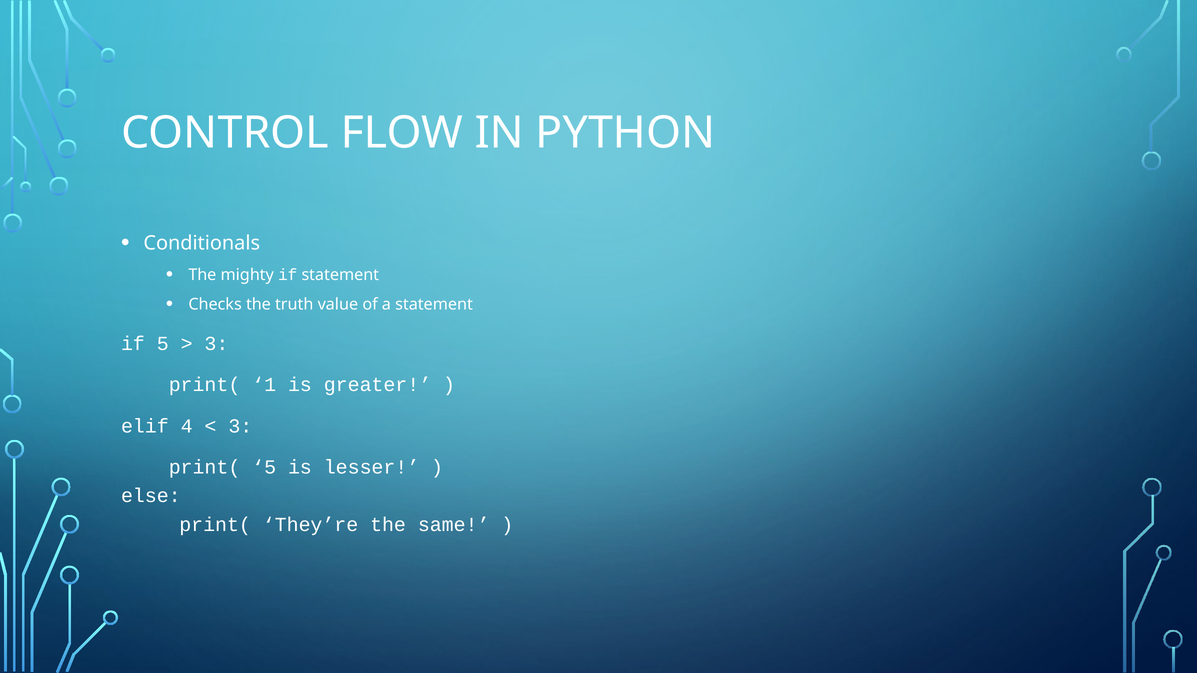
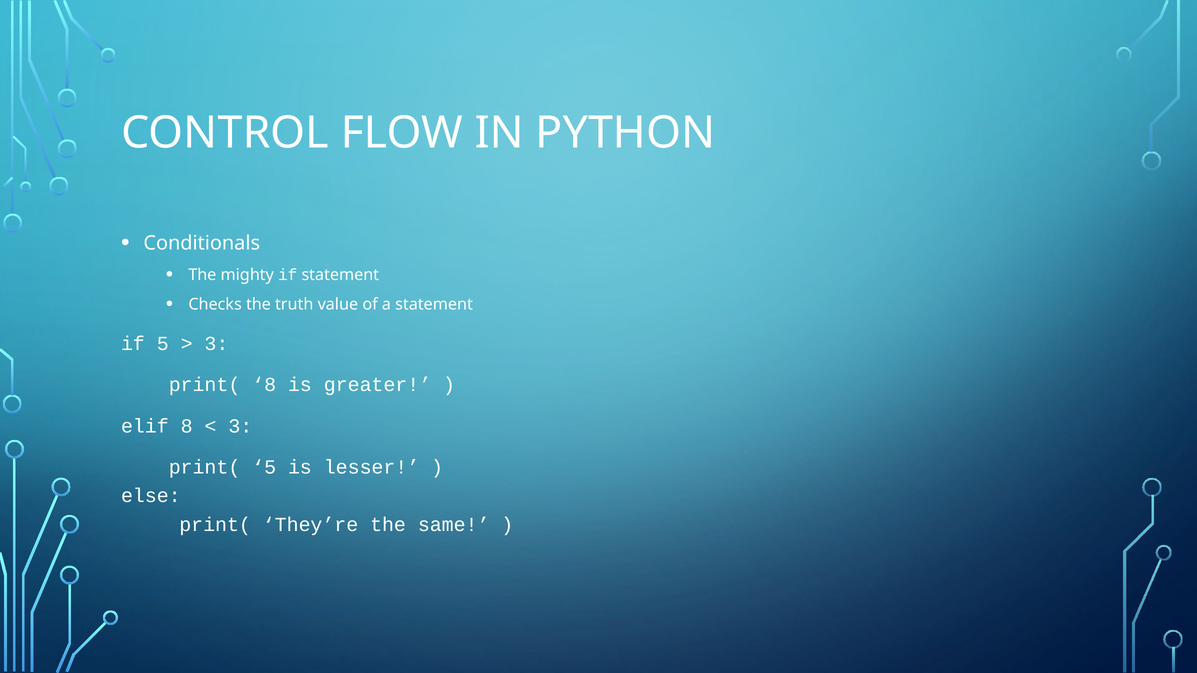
print( 1: 1 -> 8
elif 4: 4 -> 8
